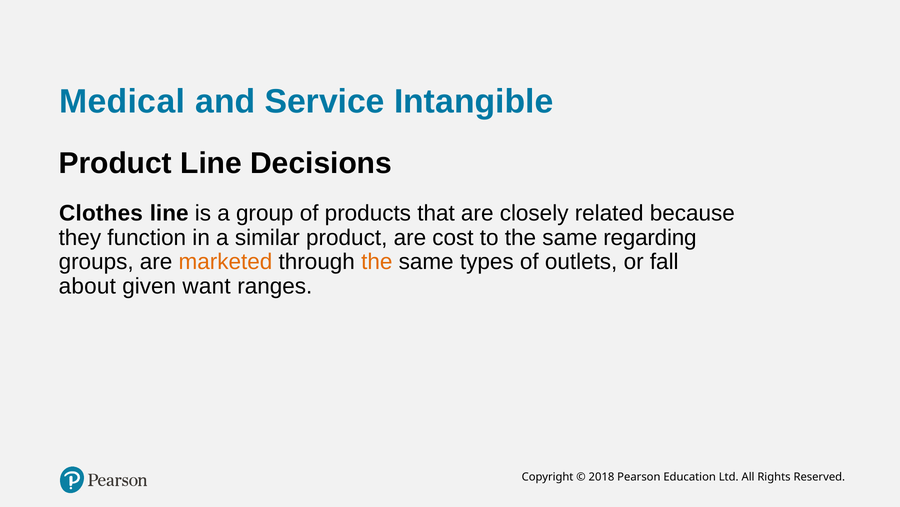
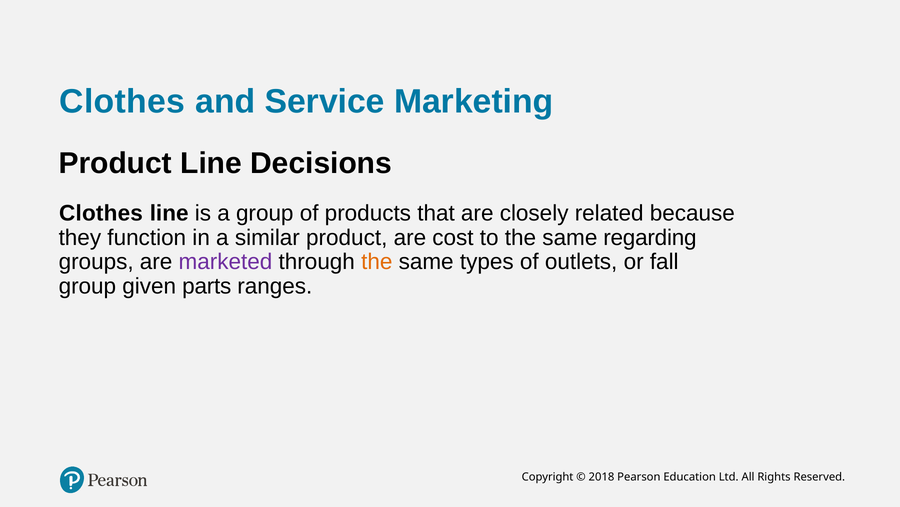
Medical at (122, 101): Medical -> Clothes
Intangible: Intangible -> Marketing
marketed colour: orange -> purple
about at (87, 286): about -> group
want: want -> parts
